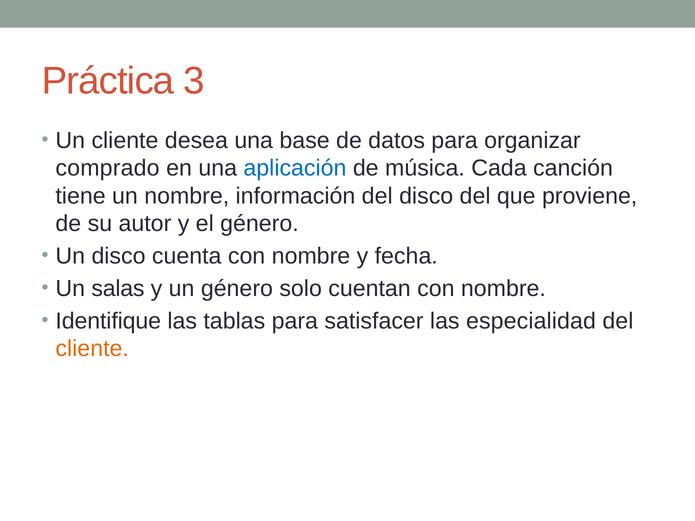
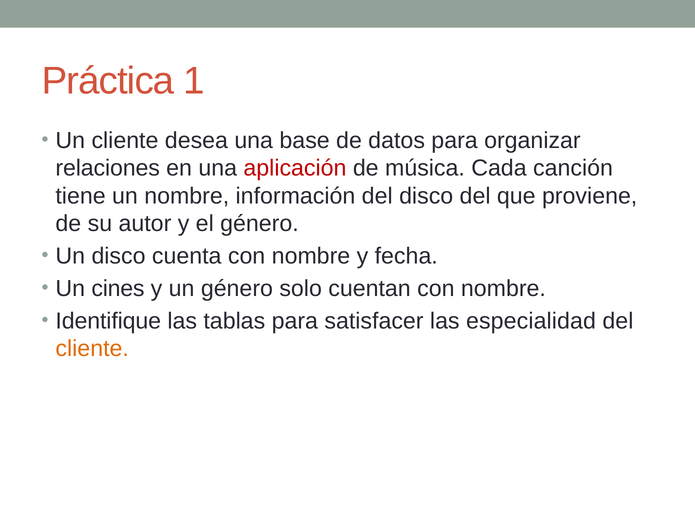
3: 3 -> 1
comprado: comprado -> relaciones
aplicación colour: blue -> red
salas: salas -> cines
